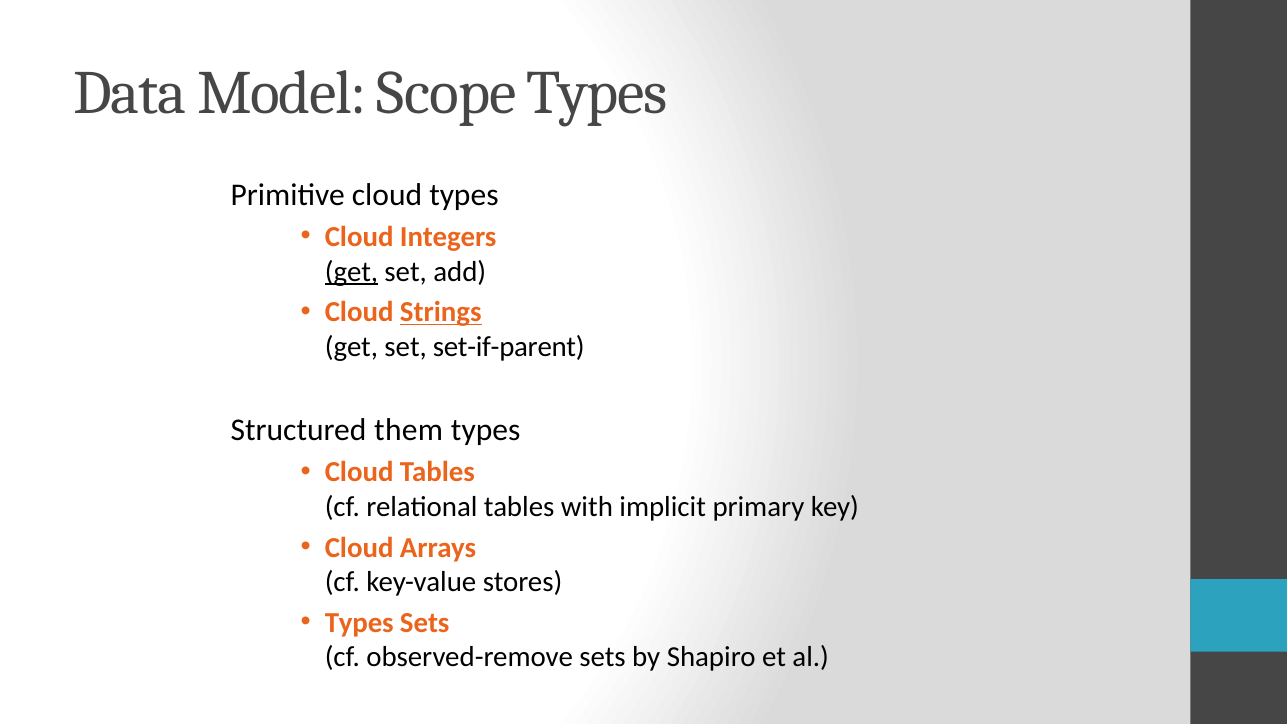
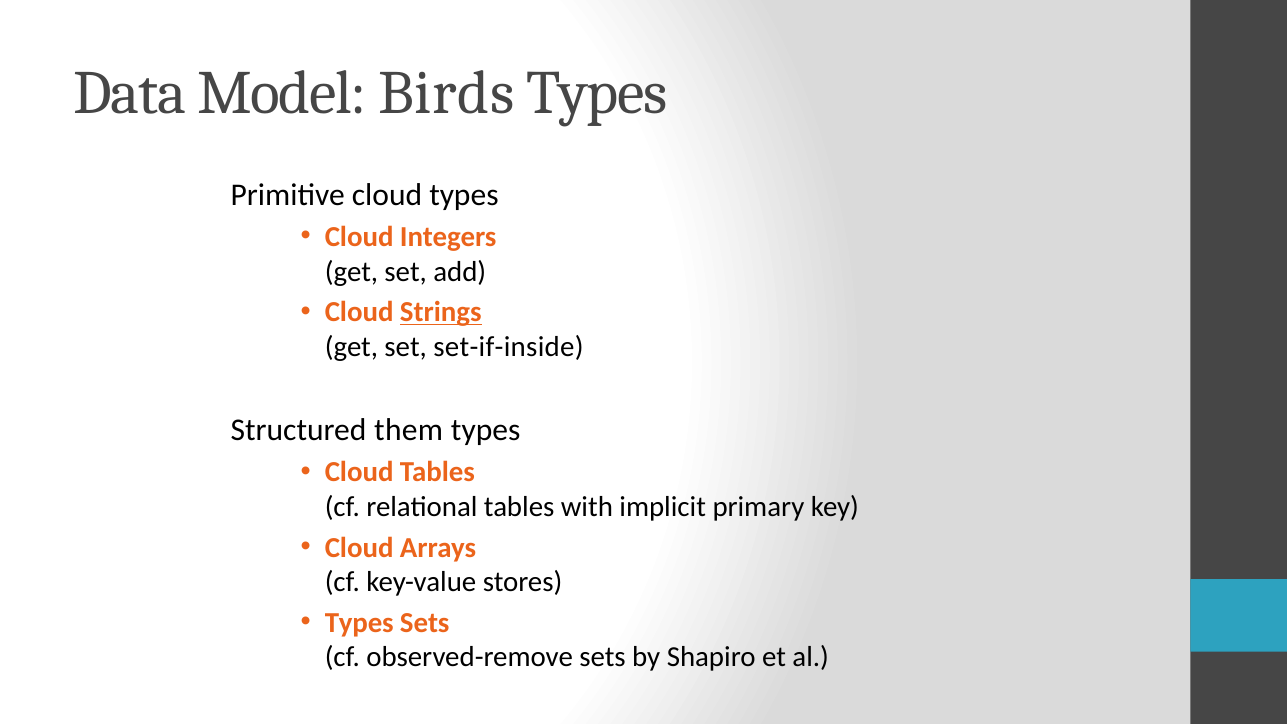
Scope: Scope -> Birds
get at (351, 271) underline: present -> none
set-if-parent: set-if-parent -> set-if-inside
